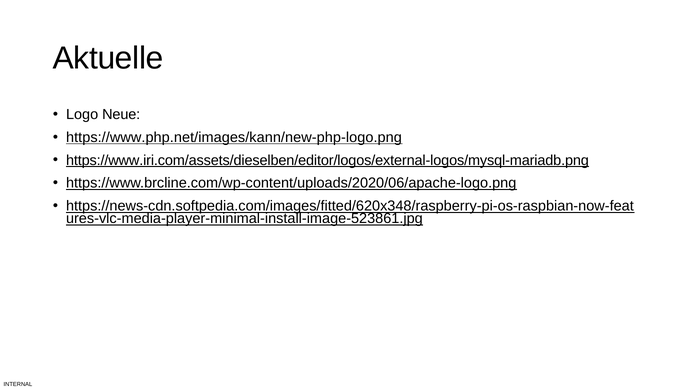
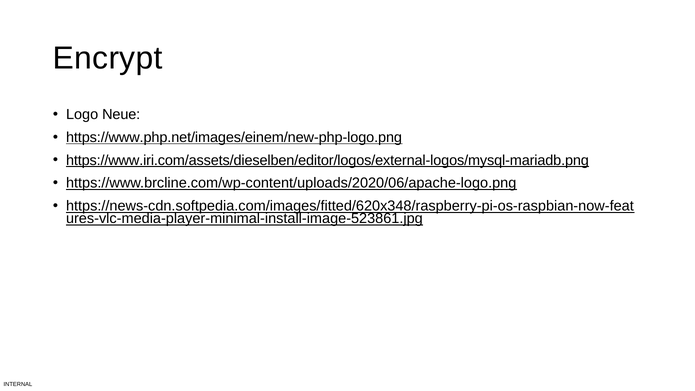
Aktuelle: Aktuelle -> Encrypt
https://www.php.net/images/kann/new-php-logo.png: https://www.php.net/images/kann/new-php-logo.png -> https://www.php.net/images/einem/new-php-logo.png
